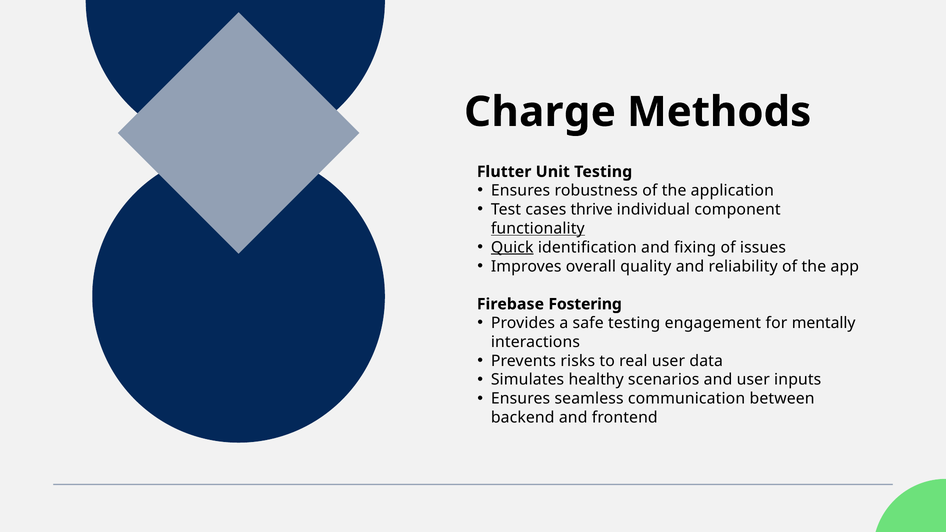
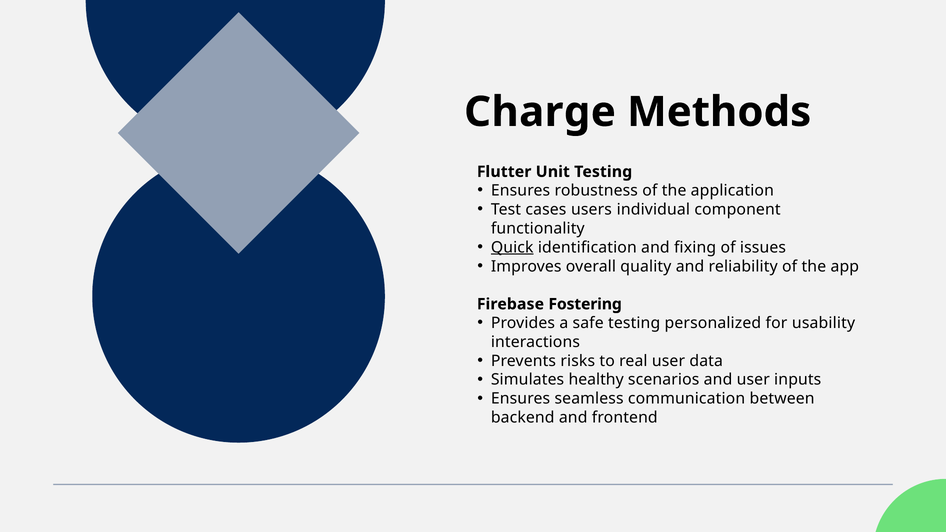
thrive: thrive -> users
functionality underline: present -> none
engagement: engagement -> personalized
mentally: mentally -> usability
